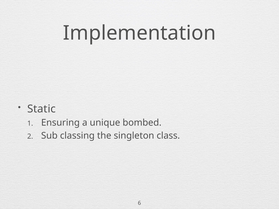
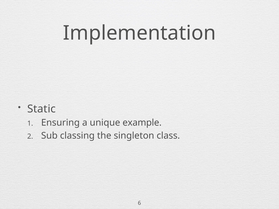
bombed: bombed -> example
